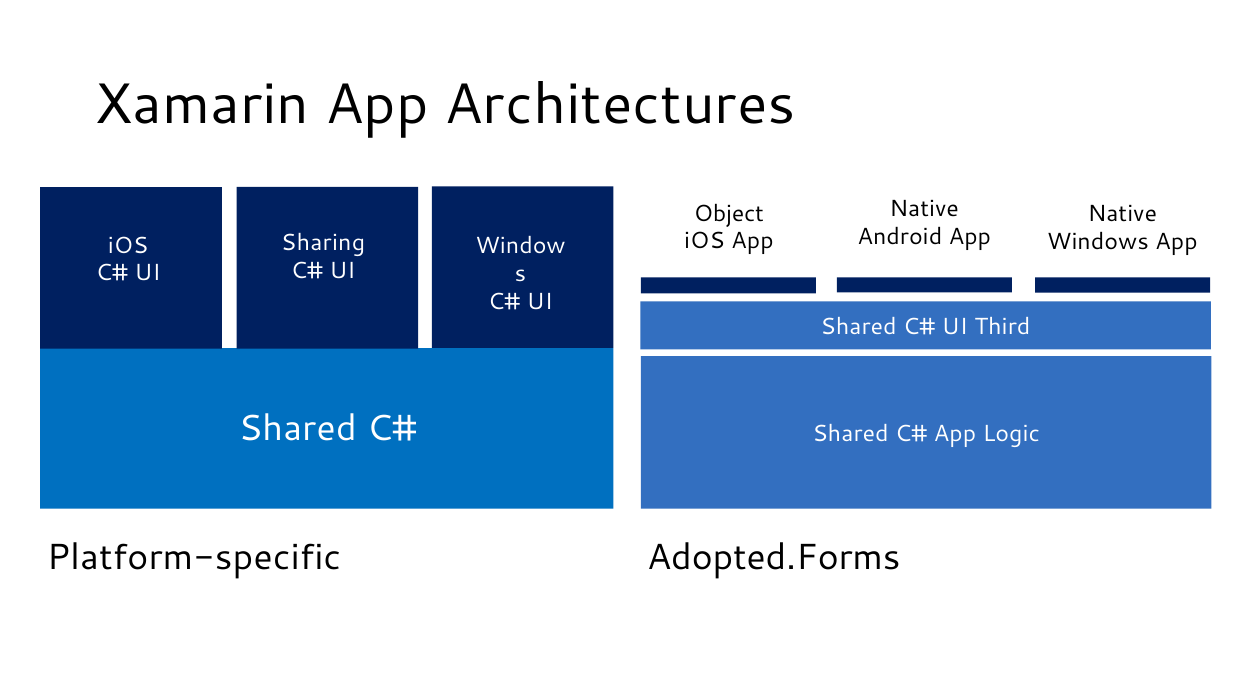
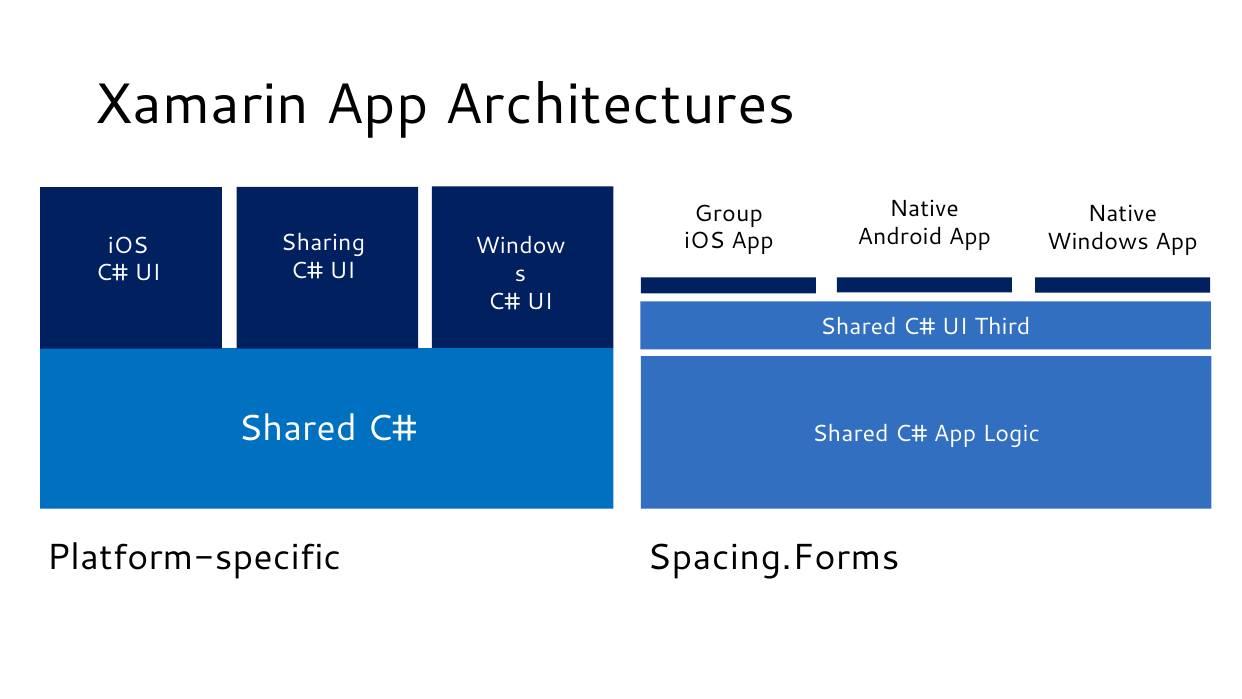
Object: Object -> Group
Adopted.Forms: Adopted.Forms -> Spacing.Forms
